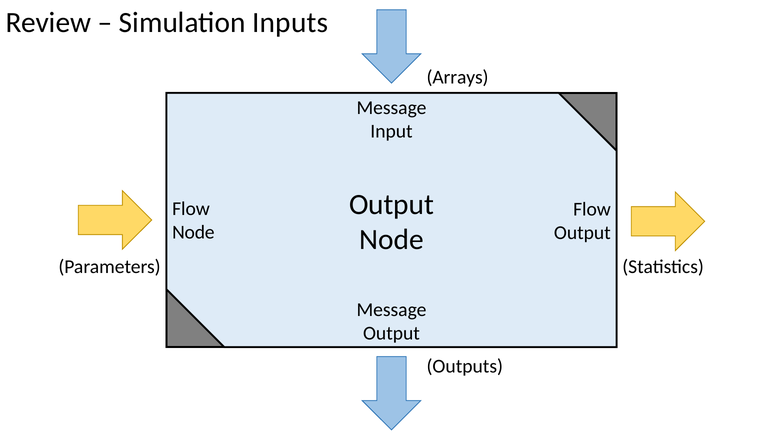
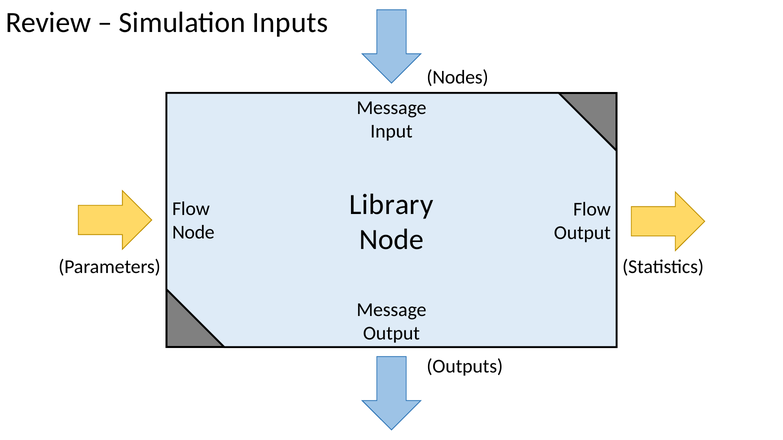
Arrays: Arrays -> Nodes
Output at (391, 205): Output -> Library
